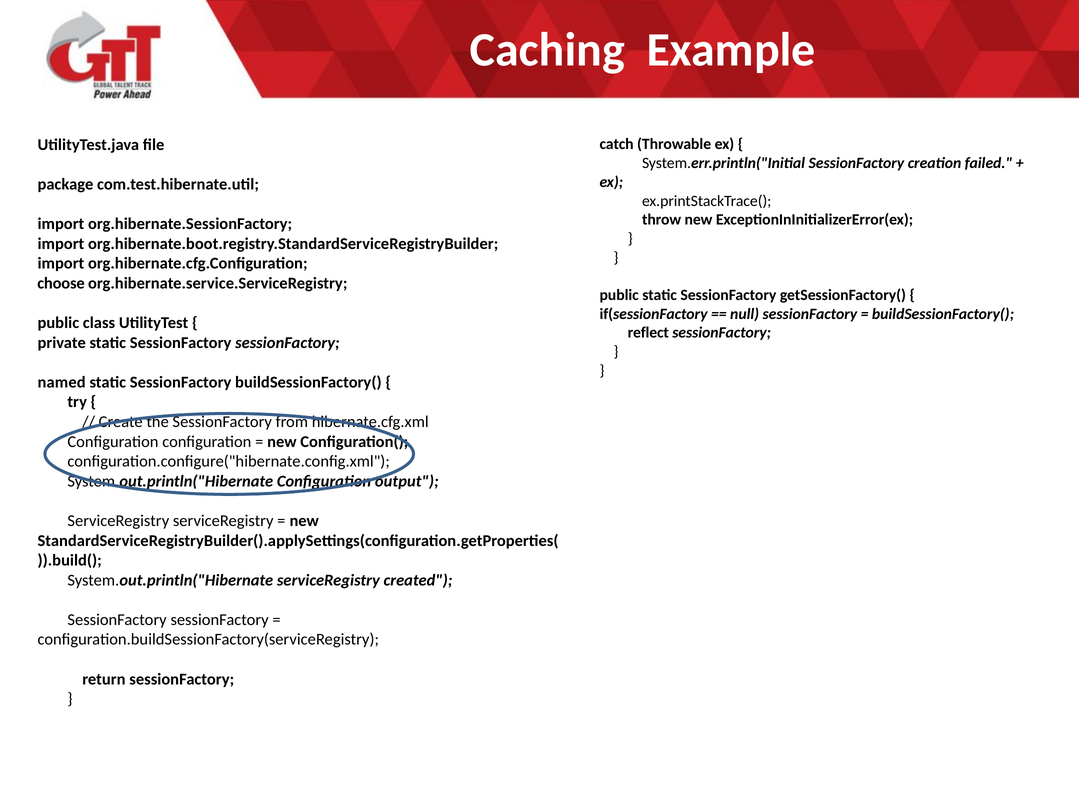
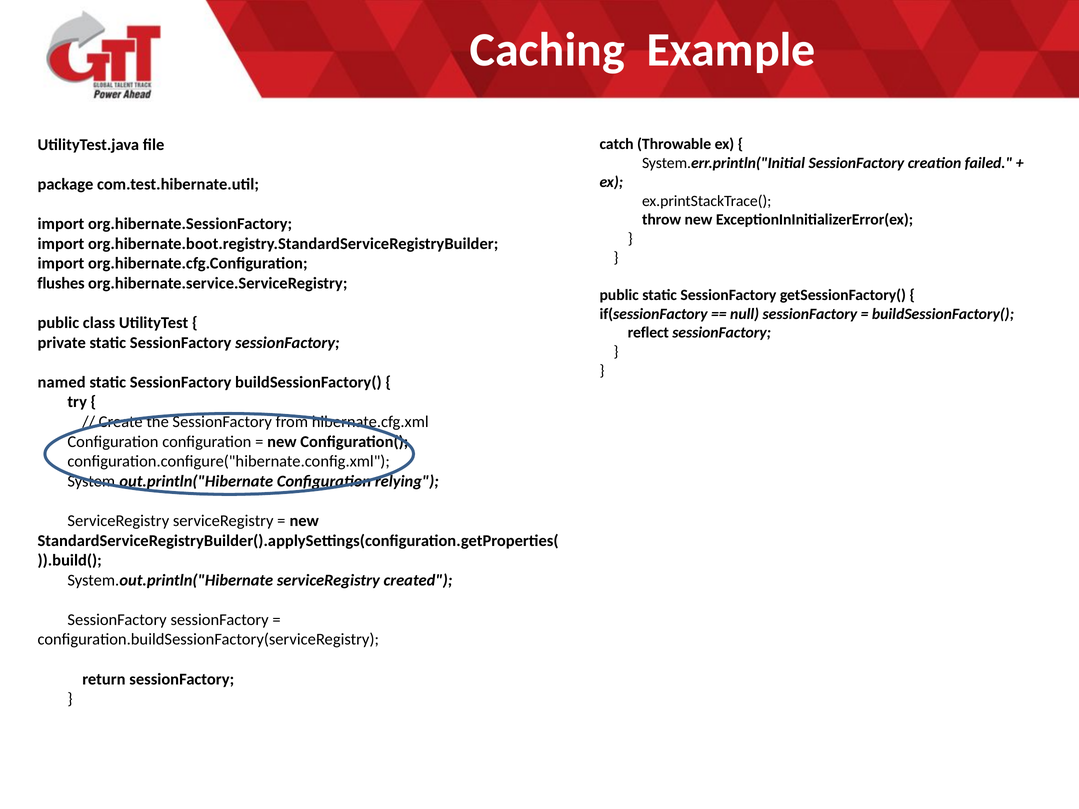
choose: choose -> flushes
output: output -> relying
